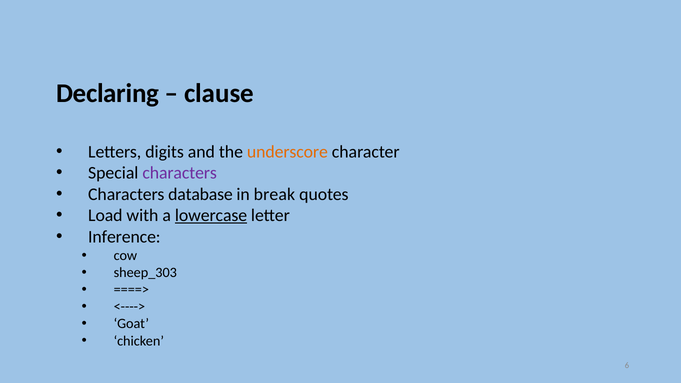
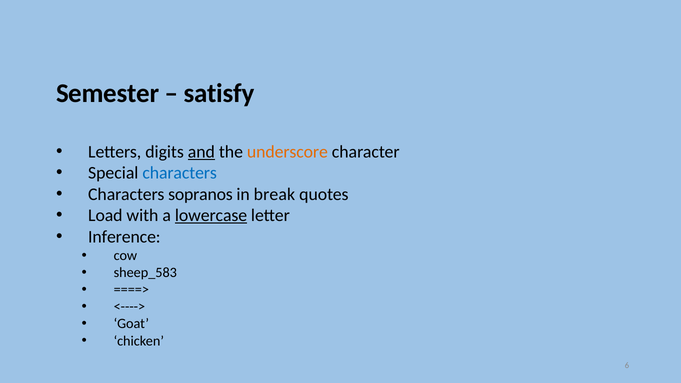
Declaring: Declaring -> Semester
clause: clause -> satisfy
and underline: none -> present
characters at (180, 173) colour: purple -> blue
database: database -> sopranos
sheep_303: sheep_303 -> sheep_583
